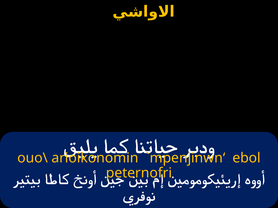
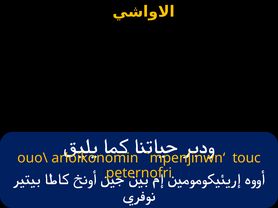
ebol: ebol -> touc
